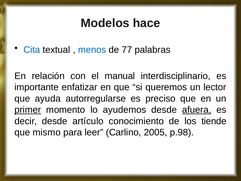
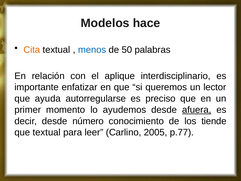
Cita colour: blue -> orange
77: 77 -> 50
manual: manual -> aplique
primer underline: present -> none
artículo: artículo -> número
que mismo: mismo -> textual
p.98: p.98 -> p.77
